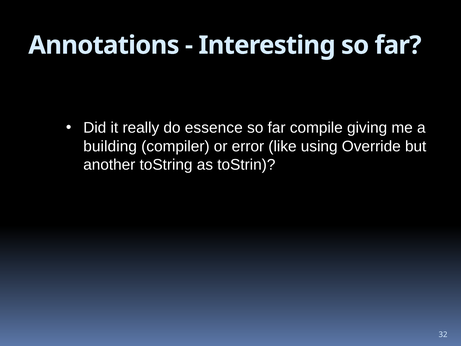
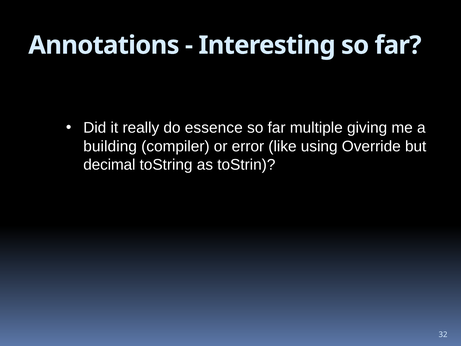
compile: compile -> multiple
another: another -> decimal
